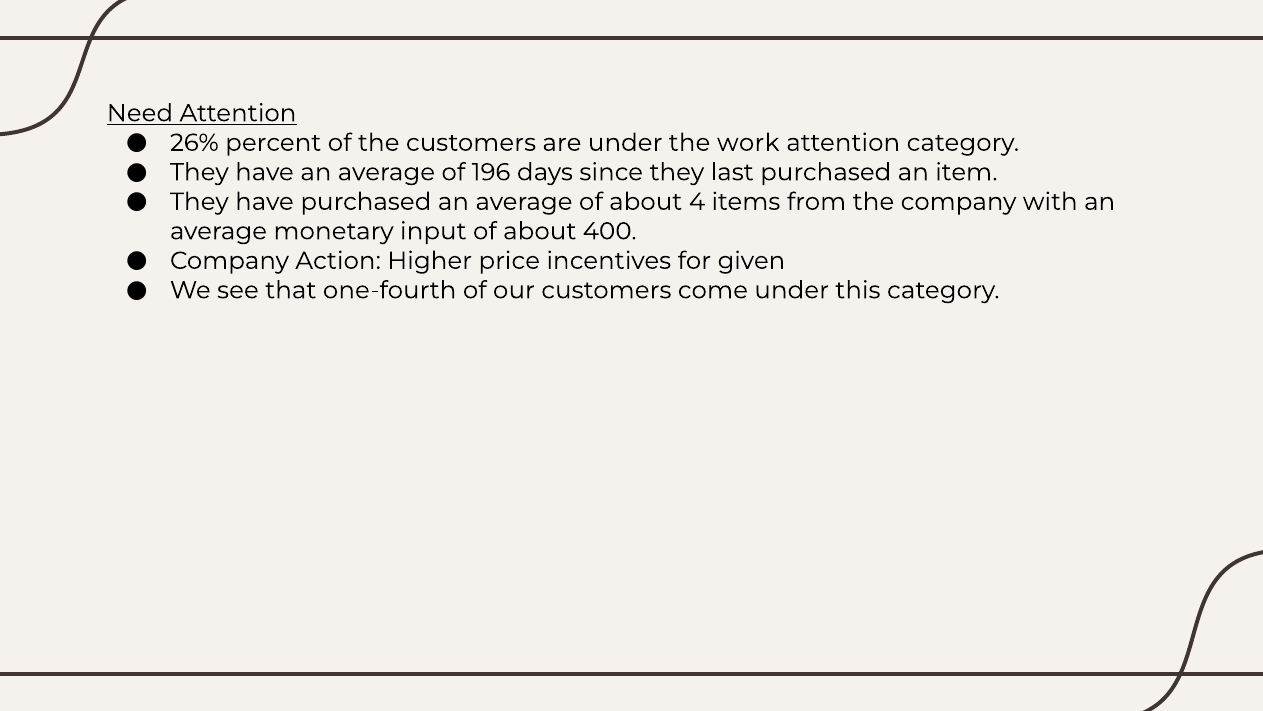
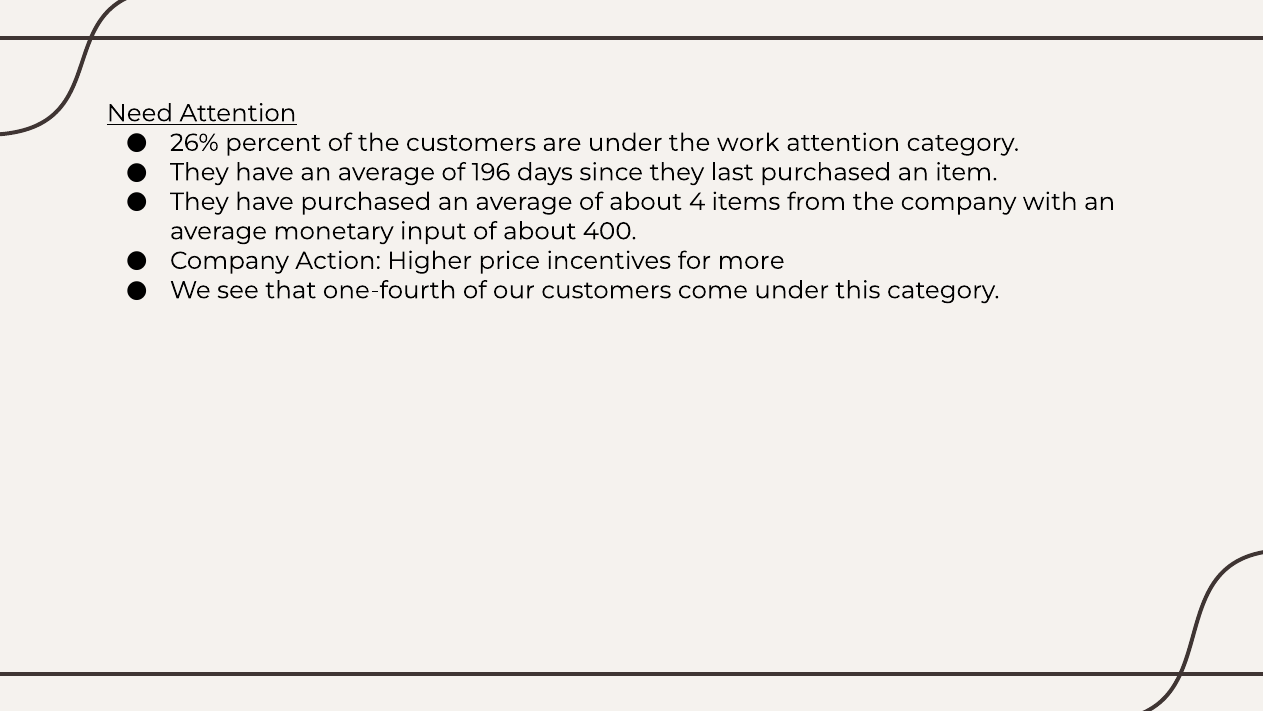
given: given -> more
